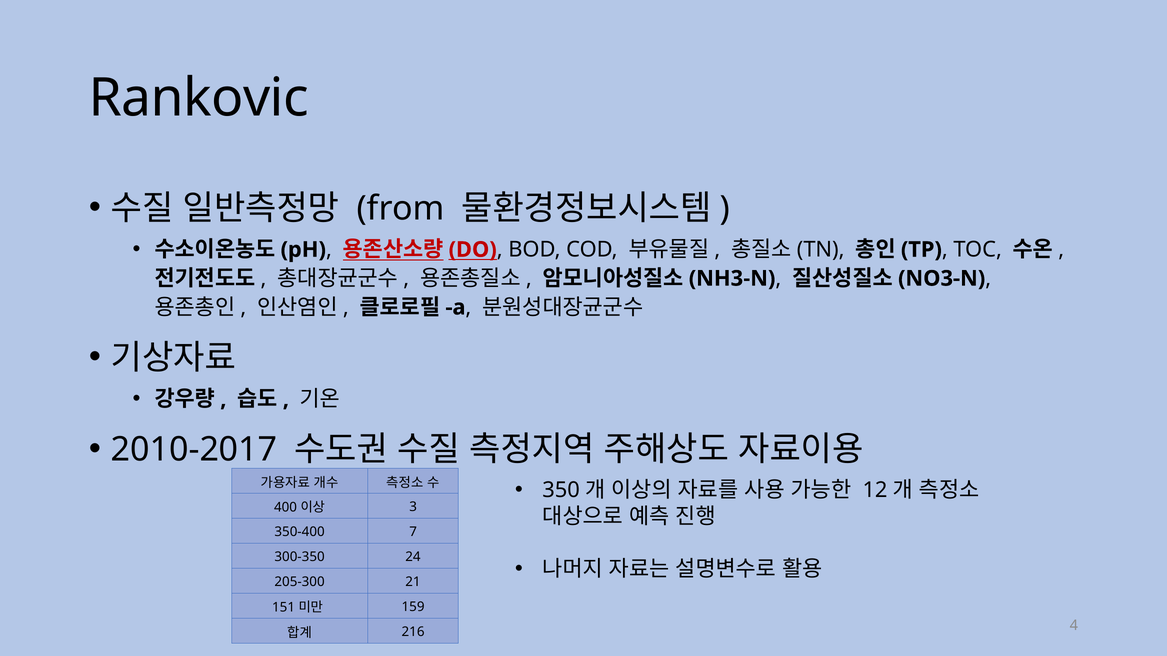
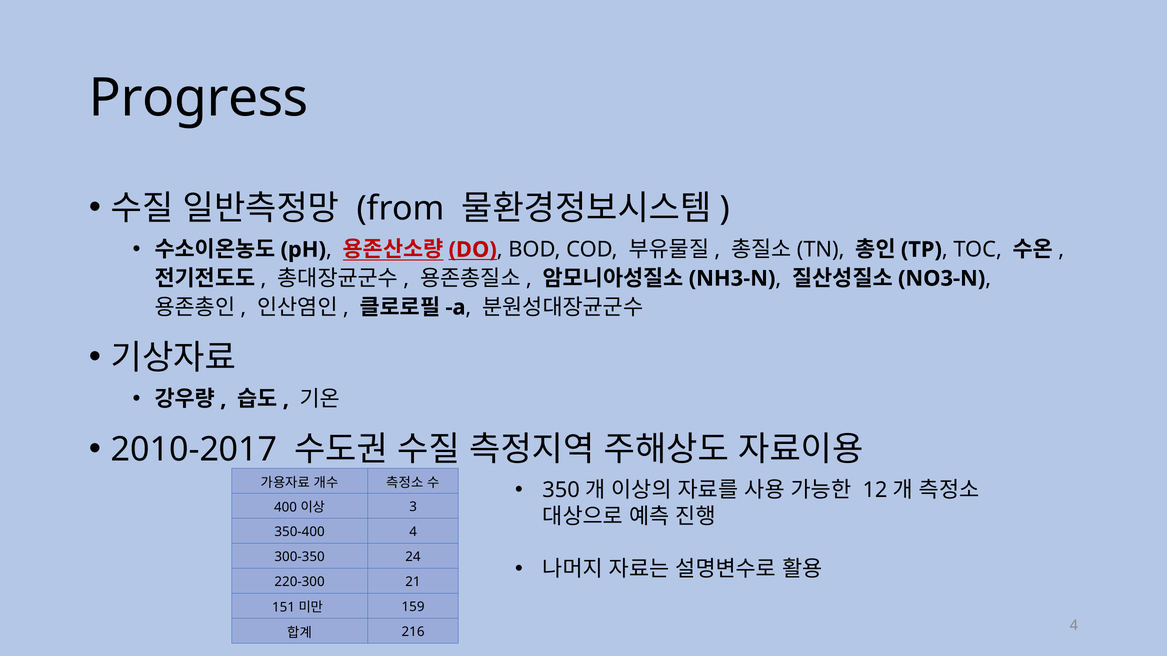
Rankovic: Rankovic -> Progress
350-400 7: 7 -> 4
205-300: 205-300 -> 220-300
